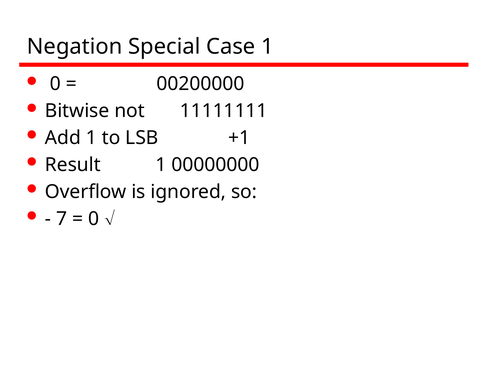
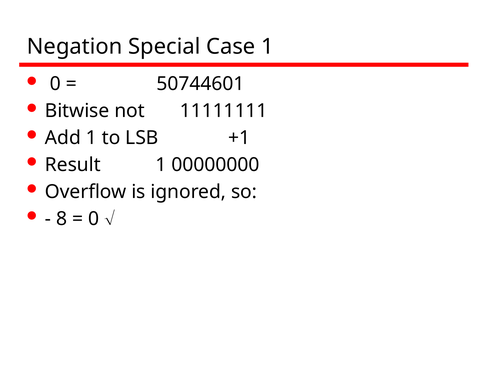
00200000: 00200000 -> 50744601
7: 7 -> 8
